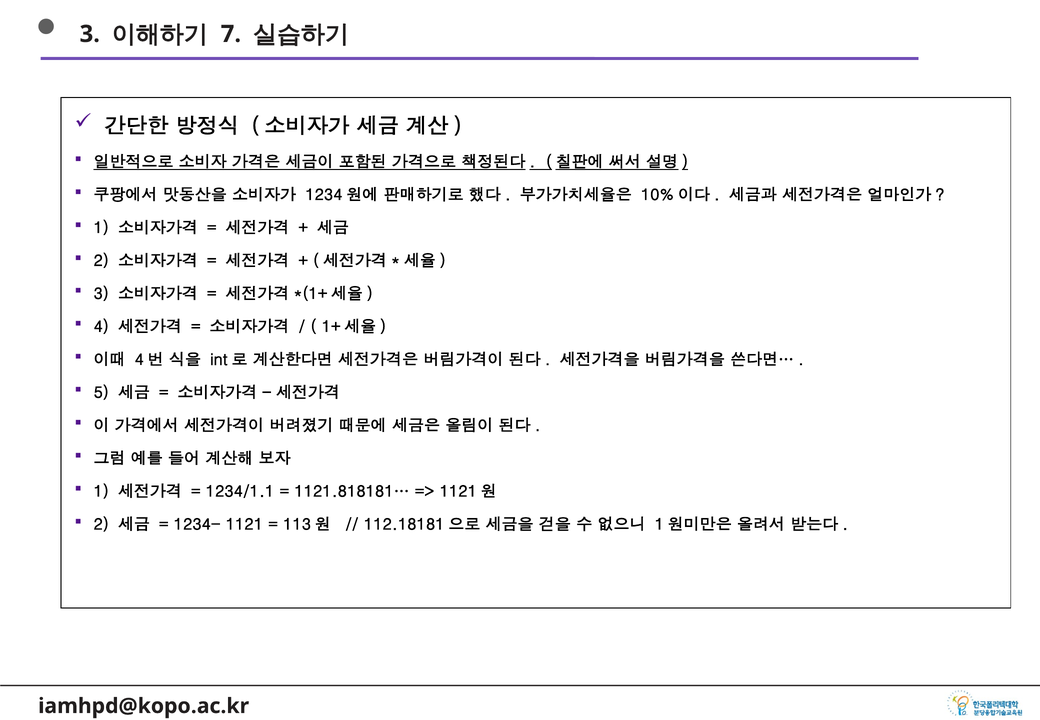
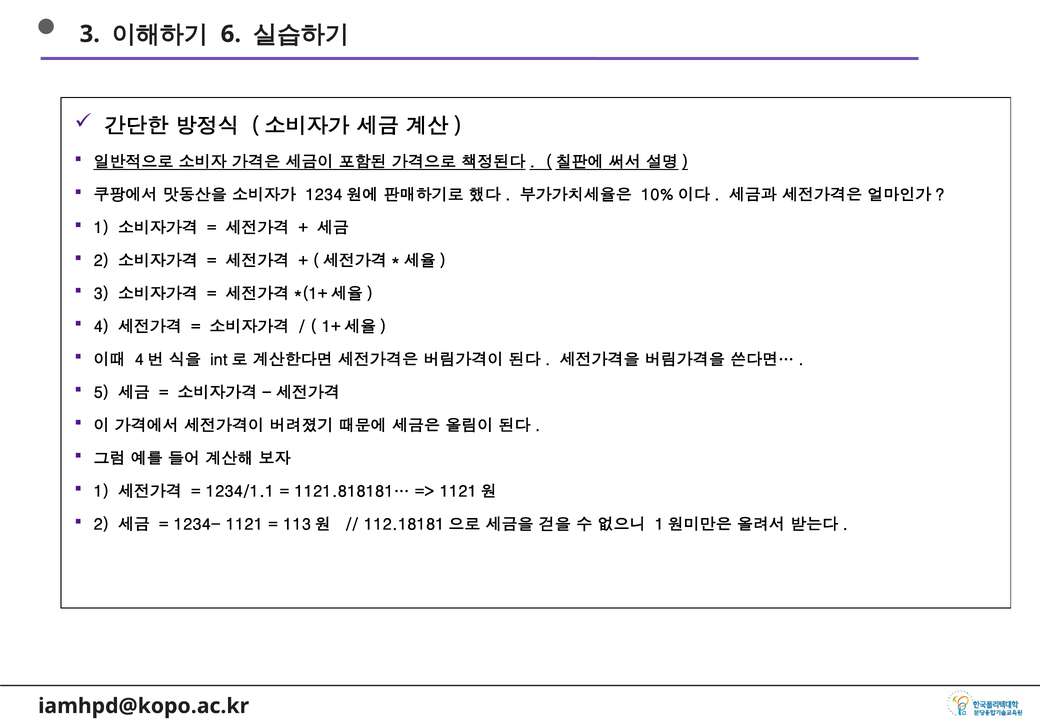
7: 7 -> 6
